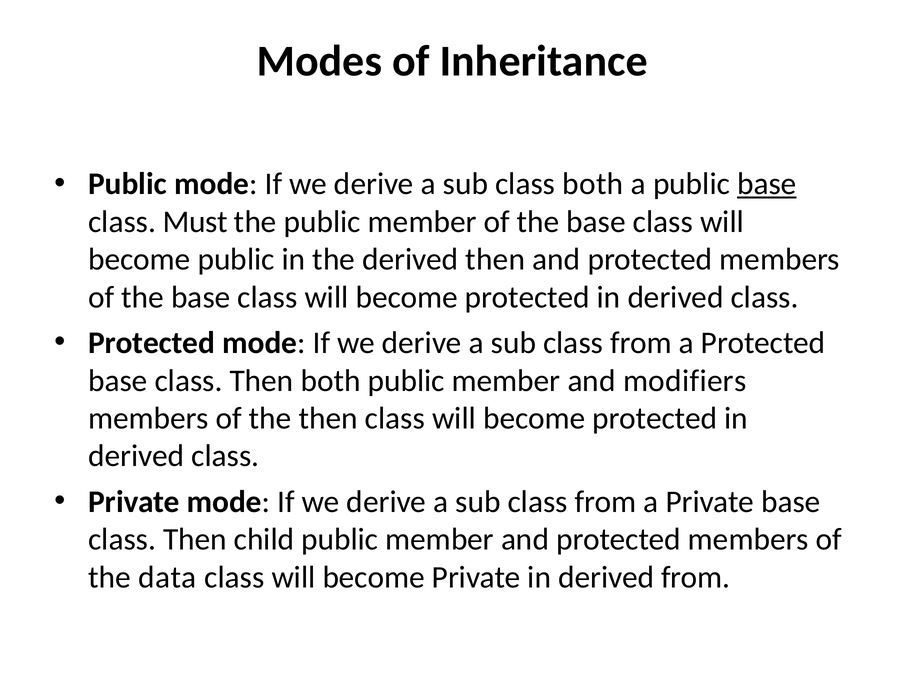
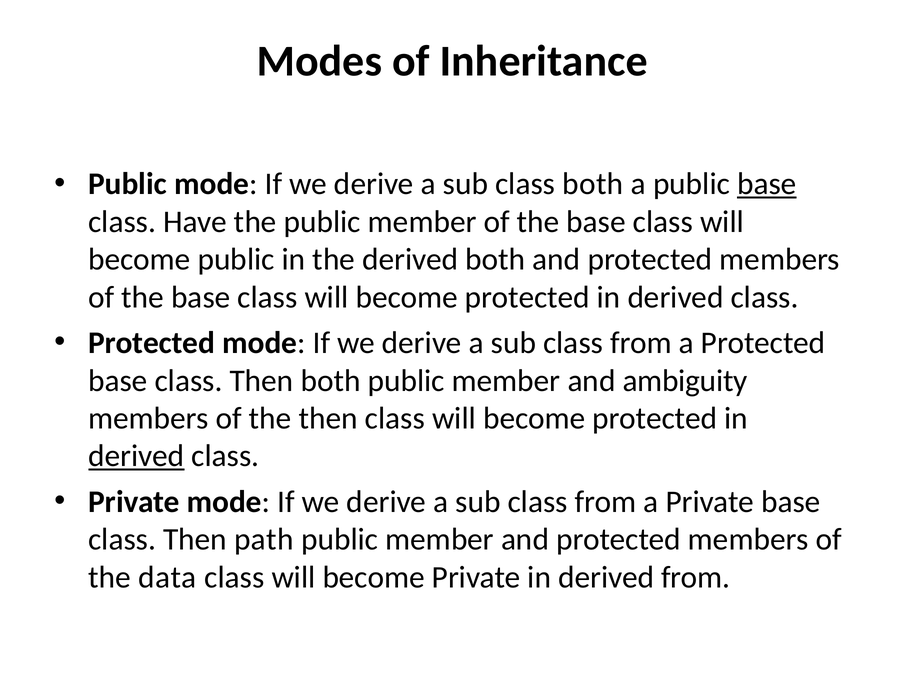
Must: Must -> Have
derived then: then -> both
modifiers: modifiers -> ambiguity
derived at (136, 456) underline: none -> present
child: child -> path
